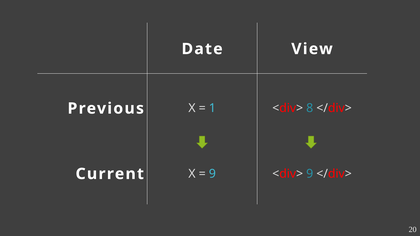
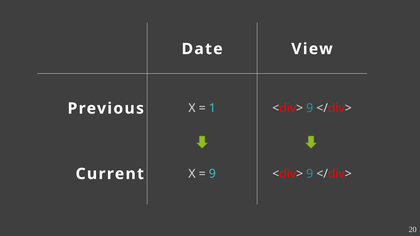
1 <div> 8: 8 -> 9
